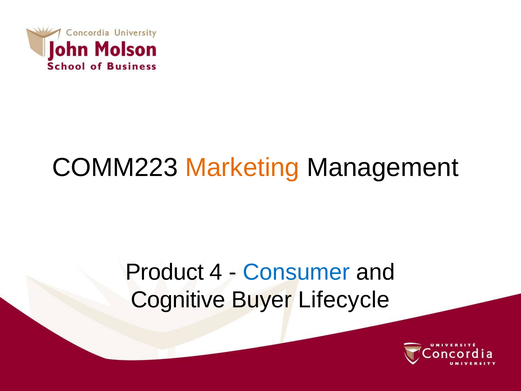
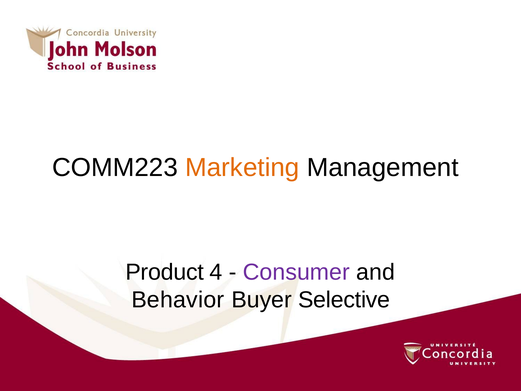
Consumer colour: blue -> purple
Cognitive: Cognitive -> Behavior
Lifecycle: Lifecycle -> Selective
